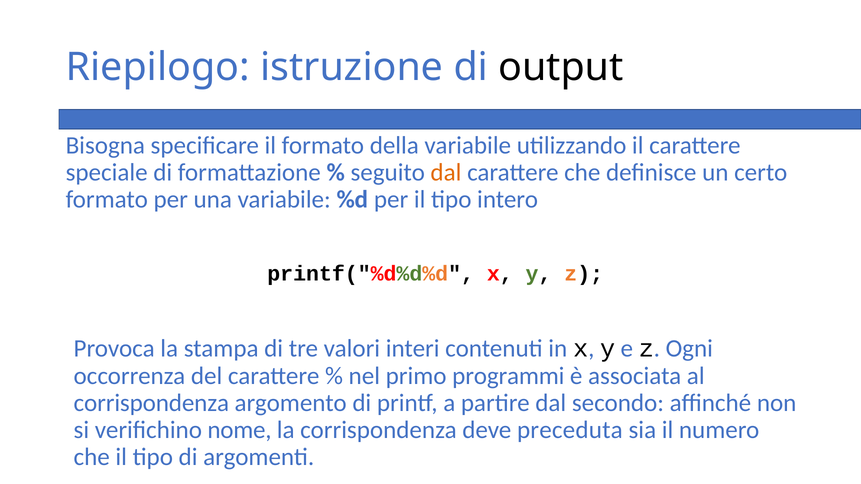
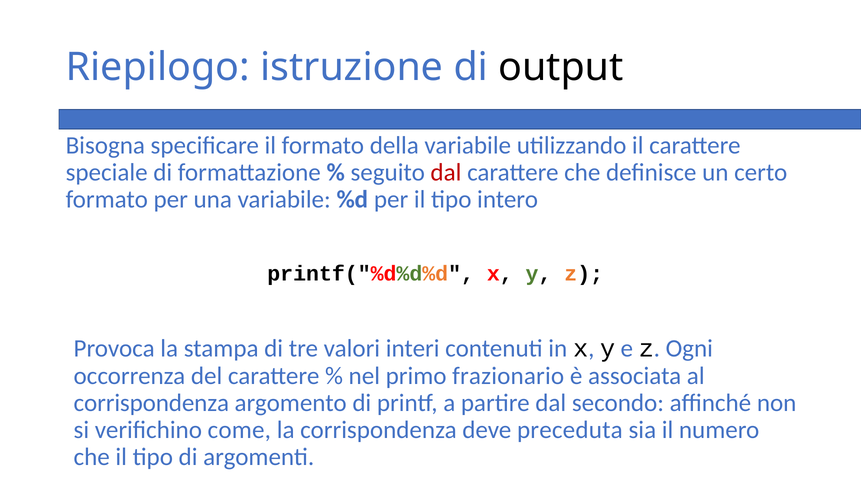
dal at (446, 173) colour: orange -> red
programmi: programmi -> frazionario
nome: nome -> come
